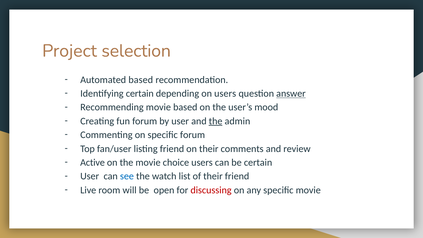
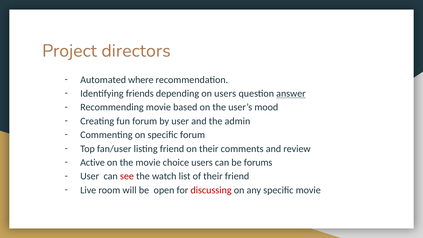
selection: selection -> directors
Automated based: based -> where
Identifying certain: certain -> friends
the at (216, 121) underline: present -> none
be certain: certain -> forums
see colour: blue -> red
